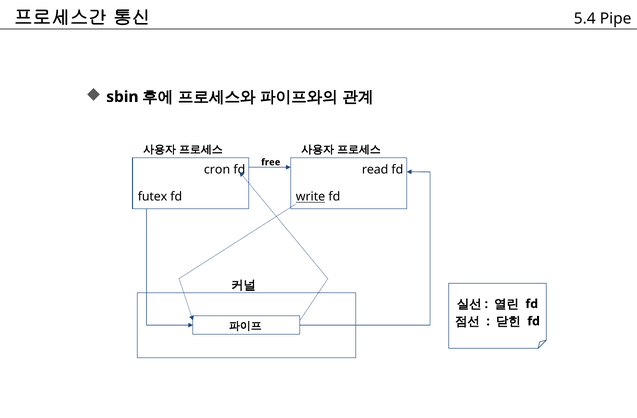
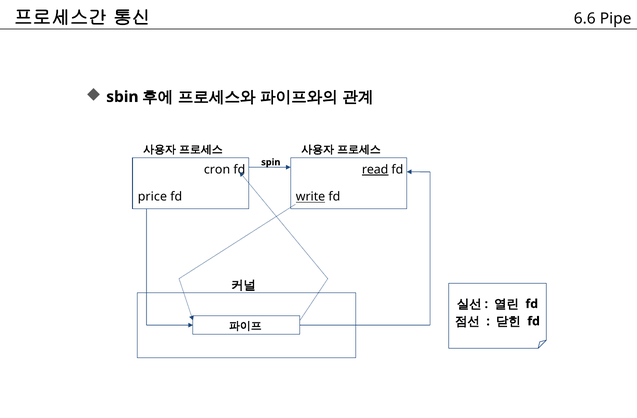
5.4: 5.4 -> 6.6
free: free -> spin
read underline: none -> present
futex: futex -> price
